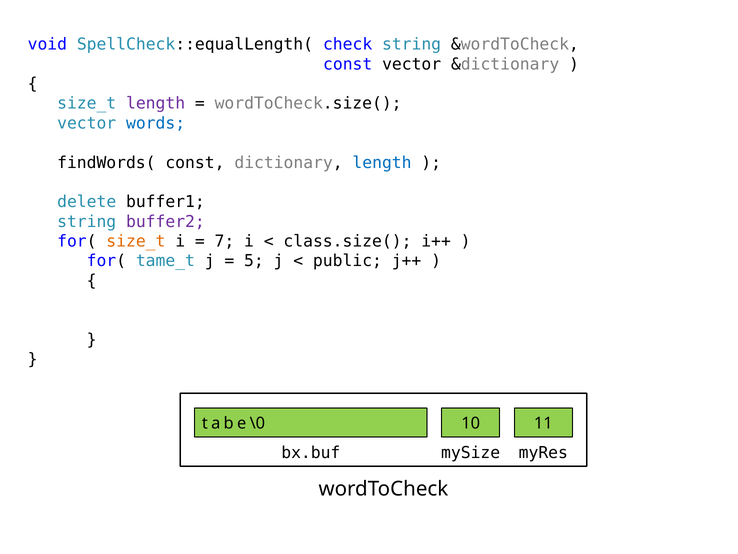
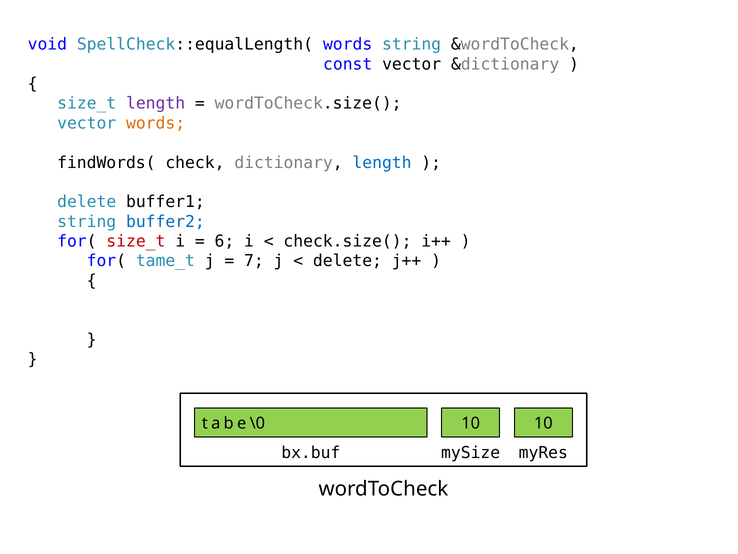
SpellCheck::equalLength( check: check -> words
words at (156, 123) colour: blue -> orange
findWords( const: const -> check
buffer2 colour: purple -> blue
size_t at (136, 241) colour: orange -> red
7: 7 -> 6
class.size(: class.size( -> check.size(
5: 5 -> 7
public at (347, 261): public -> delete
tabe\0 11: 11 -> 10
